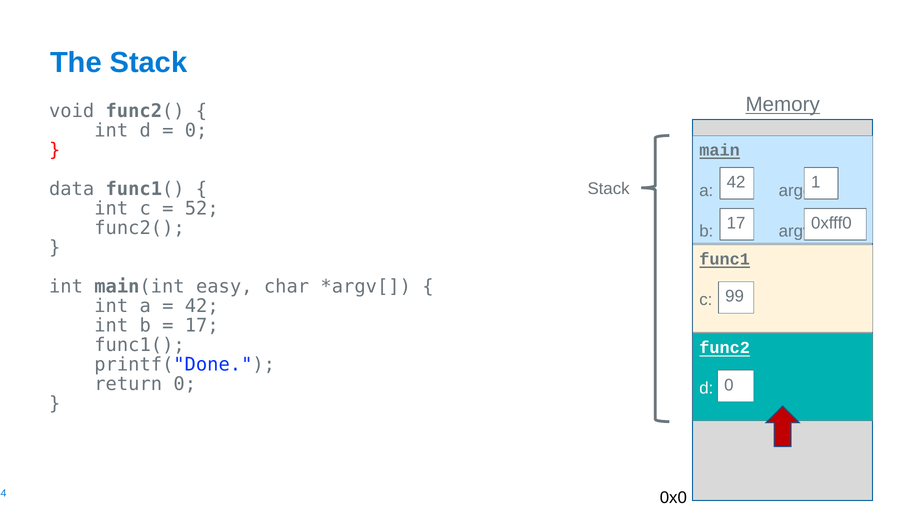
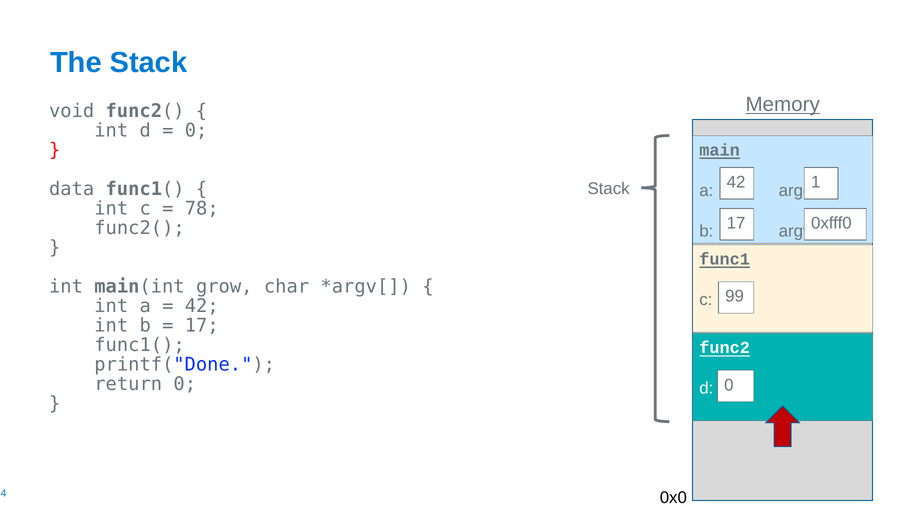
52: 52 -> 78
easy: easy -> grow
